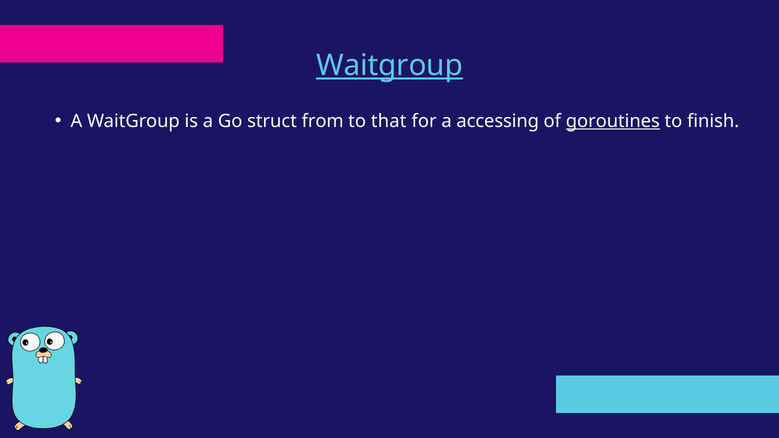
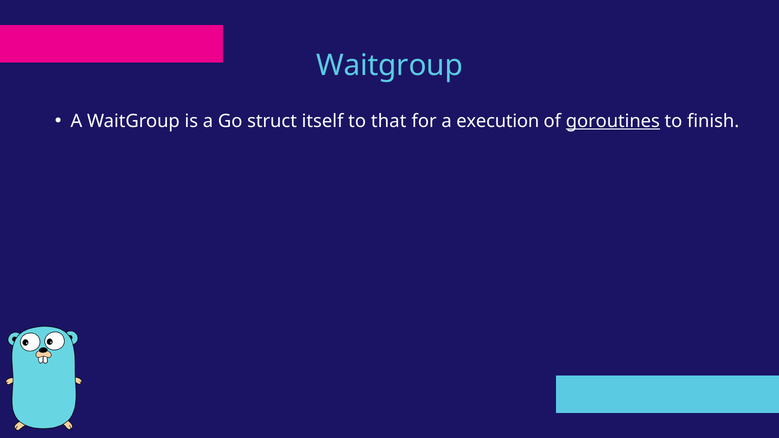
Waitgroup at (390, 66) underline: present -> none
from: from -> itself
accessing: accessing -> execution
